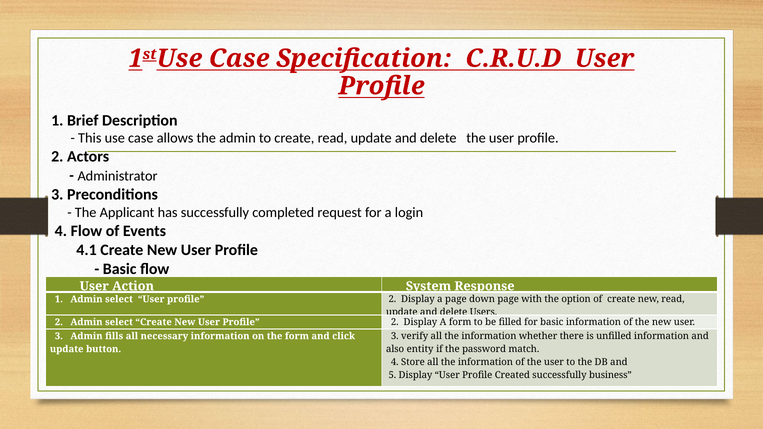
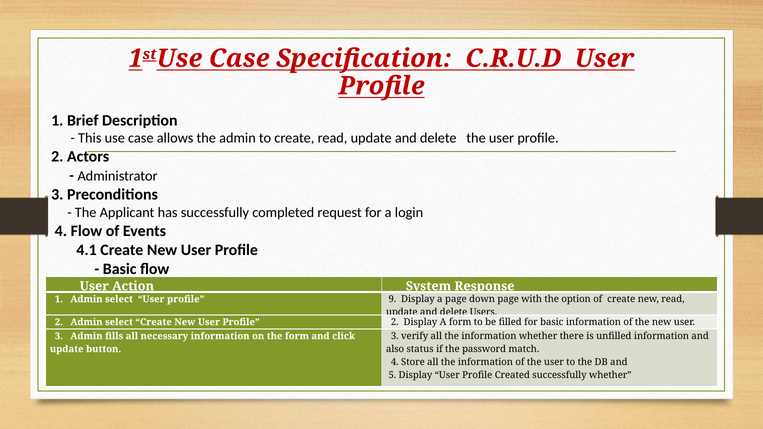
select User profile 2: 2 -> 9
entity: entity -> status
successfully business: business -> whether
